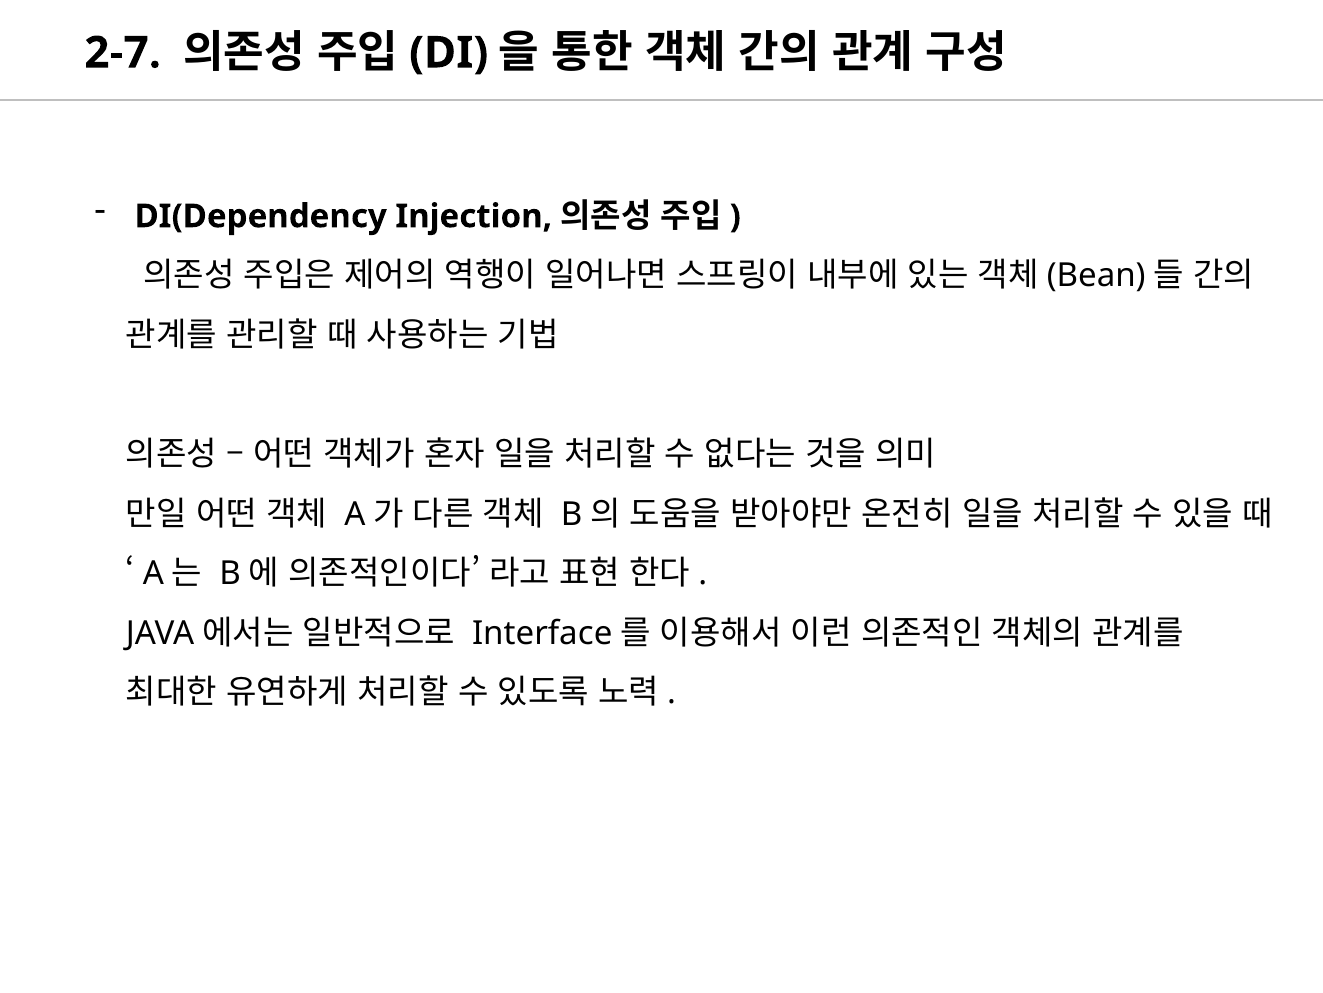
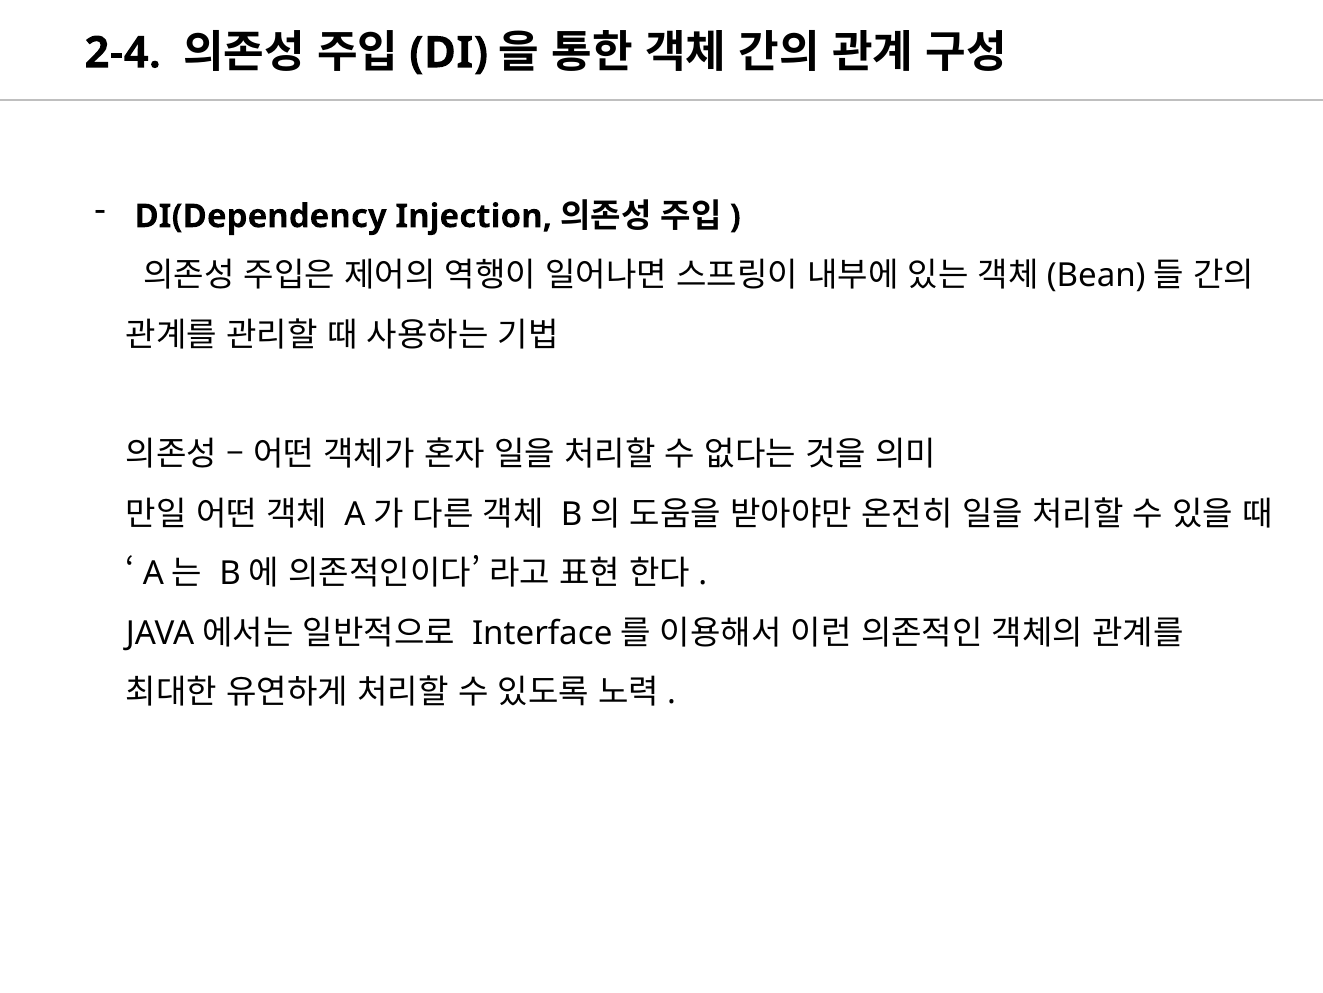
2-7: 2-7 -> 2-4
